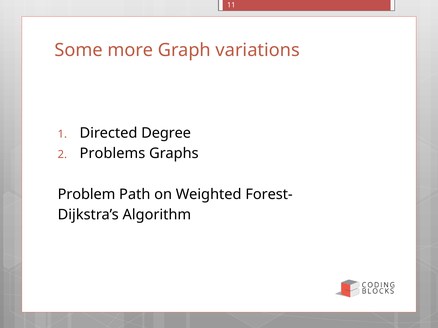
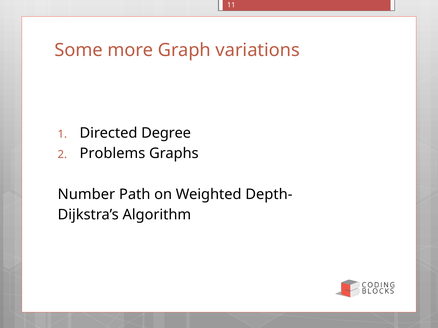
Problem: Problem -> Number
Forest-: Forest- -> Depth-
